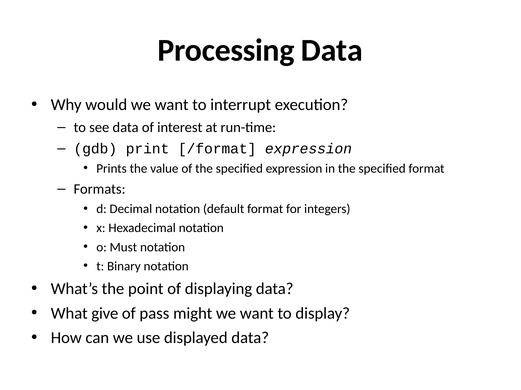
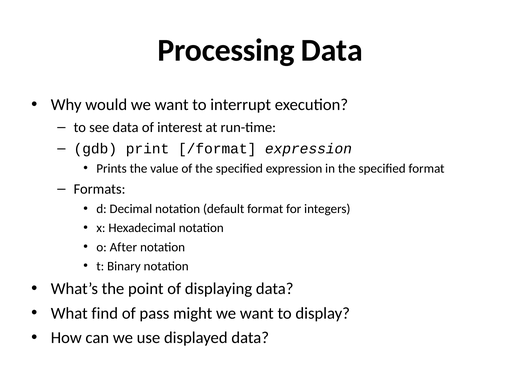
Must: Must -> After
give: give -> find
